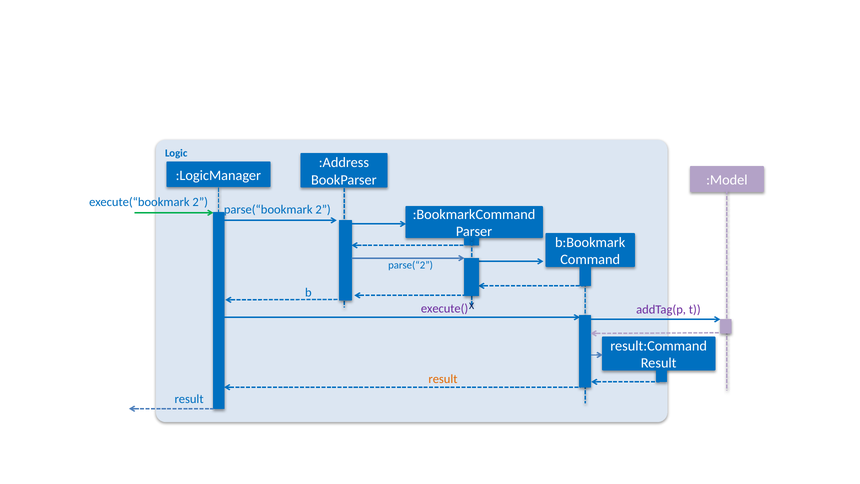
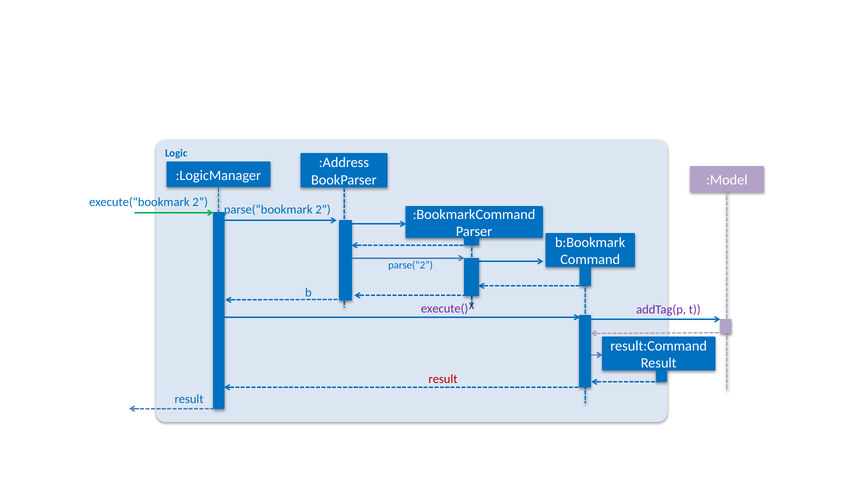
result at (443, 379) colour: orange -> red
